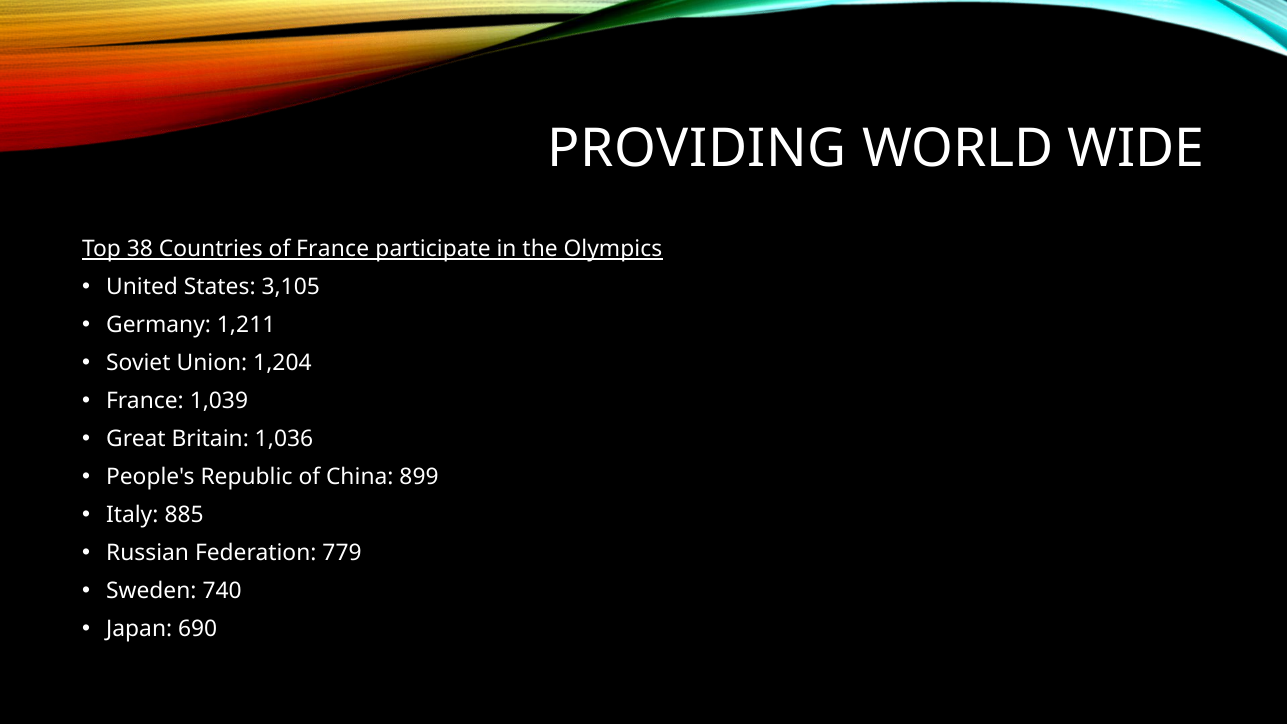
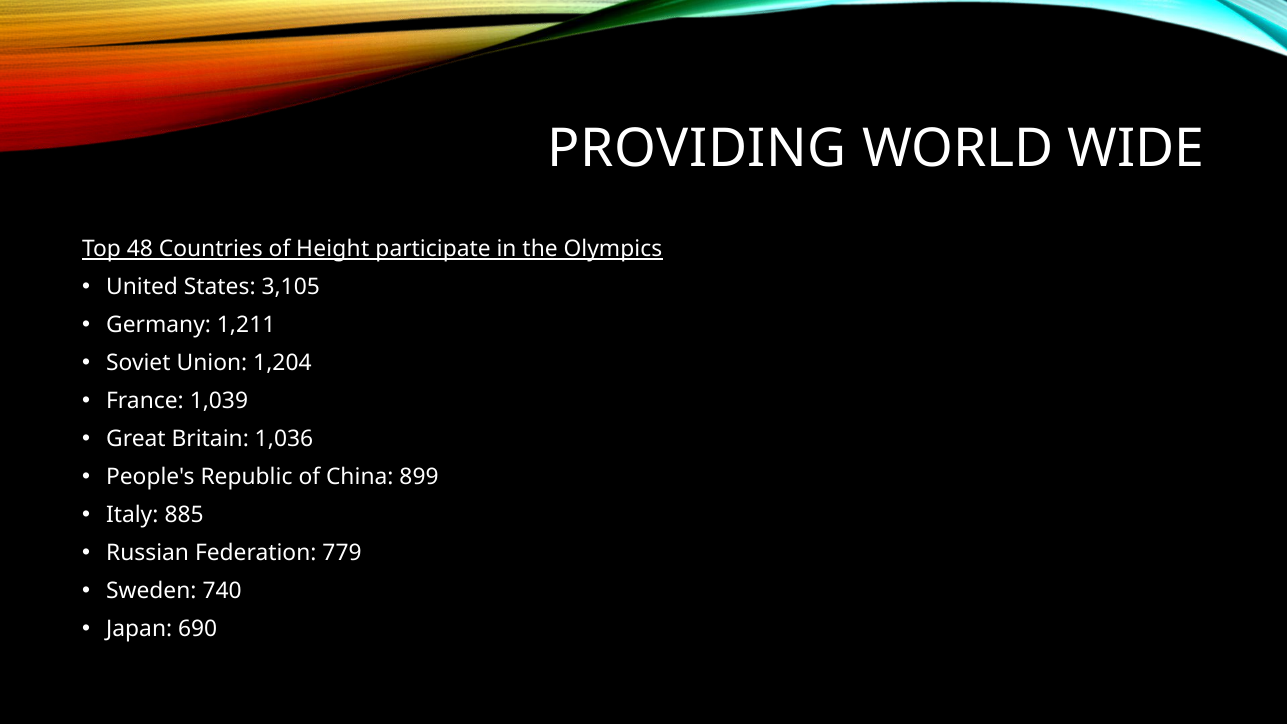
38: 38 -> 48
of France: France -> Height
